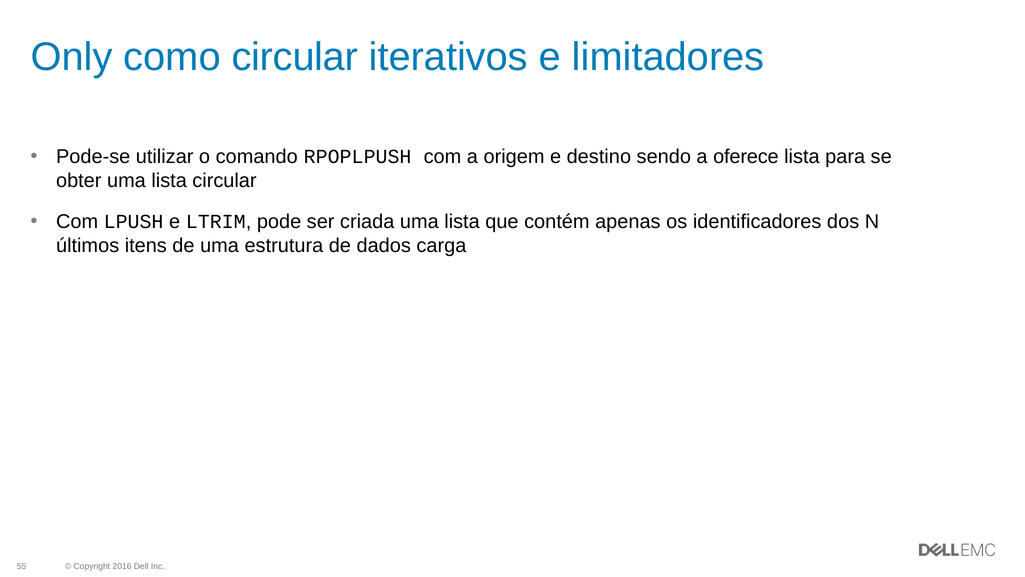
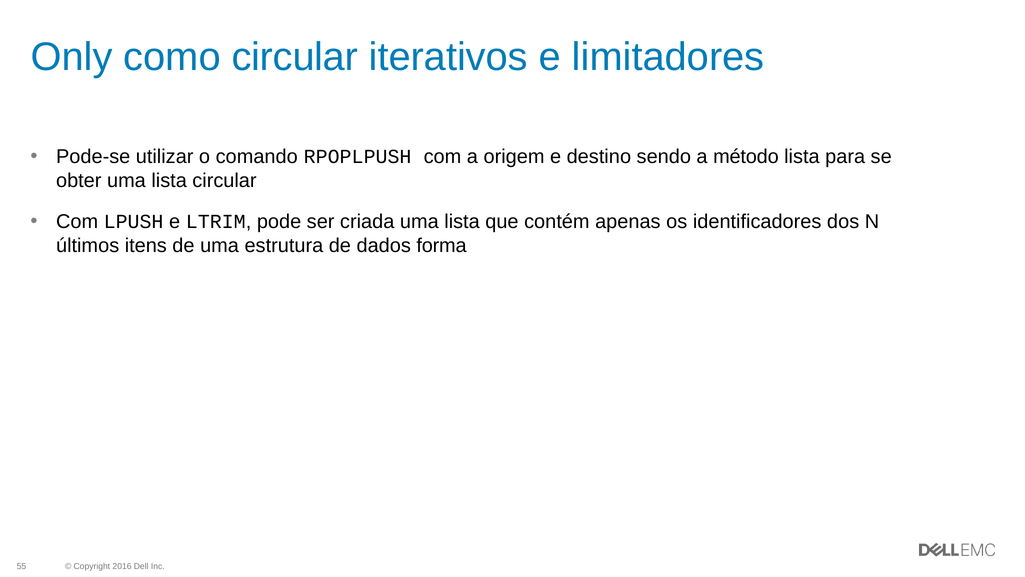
oferece: oferece -> método
carga: carga -> forma
